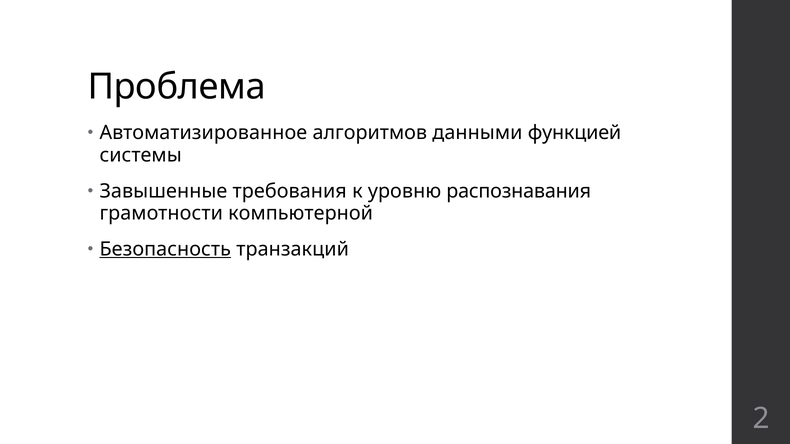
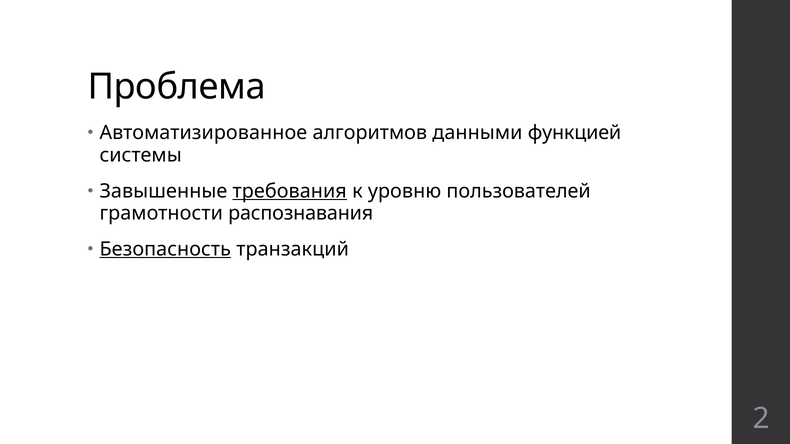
требования underline: none -> present
распознавания: распознавания -> пользователей
компьютерной: компьютерной -> распознавания
